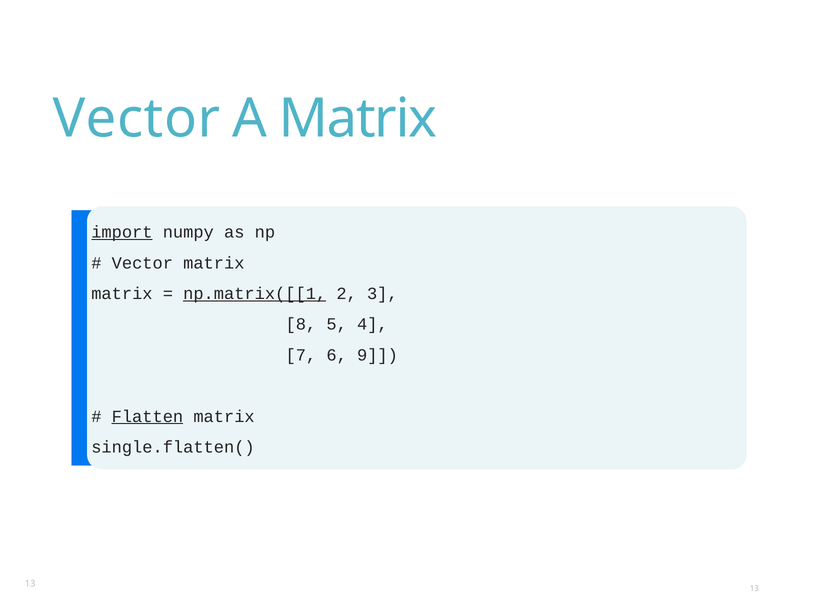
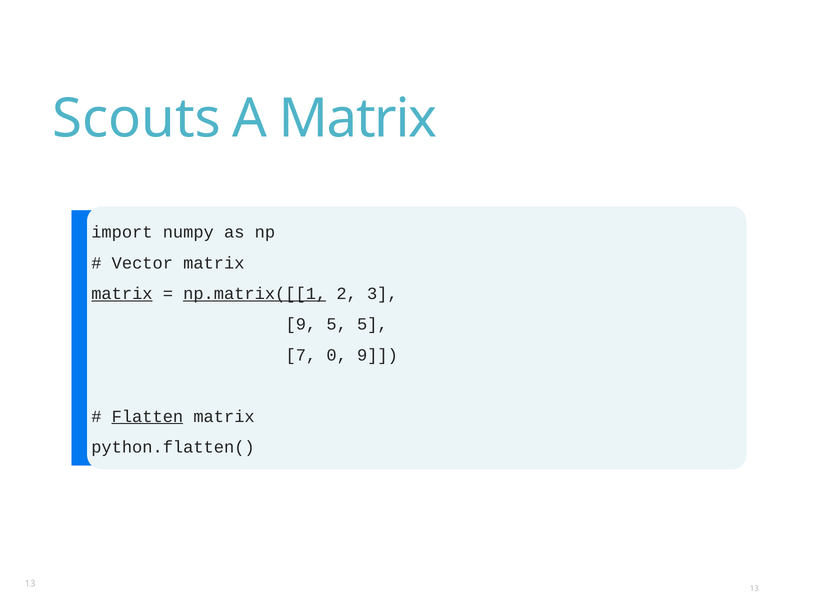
Vector at (136, 119): Vector -> Scouts
import underline: present -> none
matrix at (122, 293) underline: none -> present
8 at (301, 324): 8 -> 9
5 4: 4 -> 5
6: 6 -> 0
single.flatten(: single.flatten( -> python.flatten(
